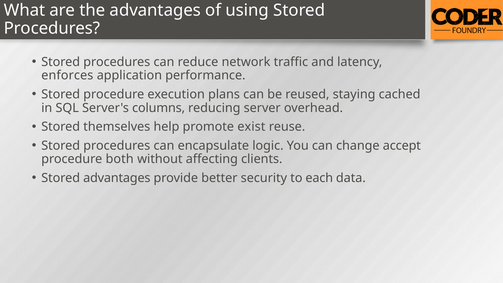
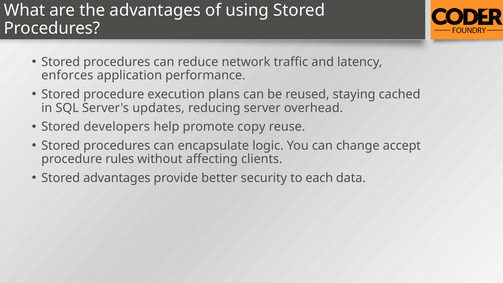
columns: columns -> updates
themselves: themselves -> developers
exist: exist -> copy
both: both -> rules
